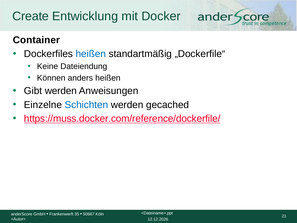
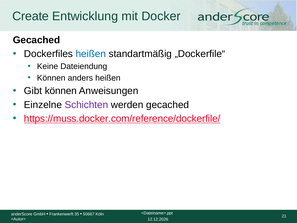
Container at (36, 40): Container -> Gecached
Gibt werden: werden -> können
Schichten colour: blue -> purple
